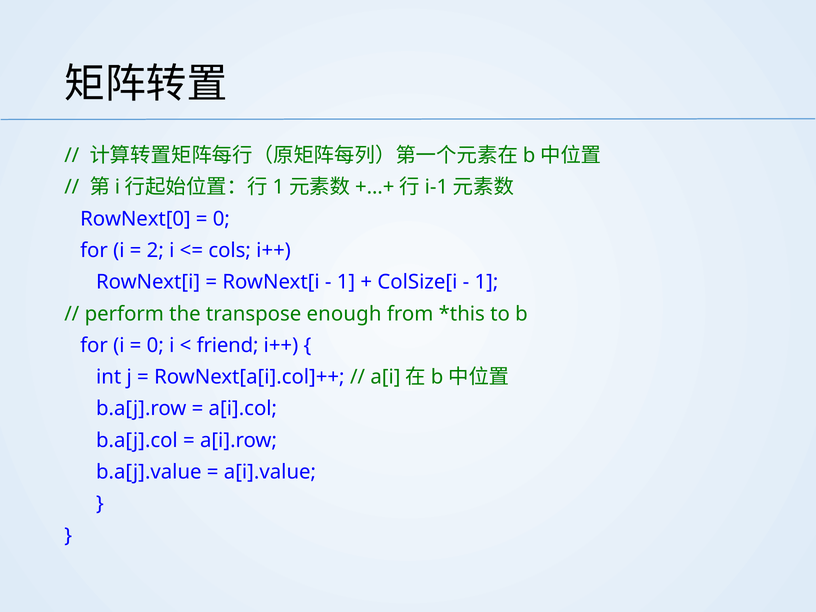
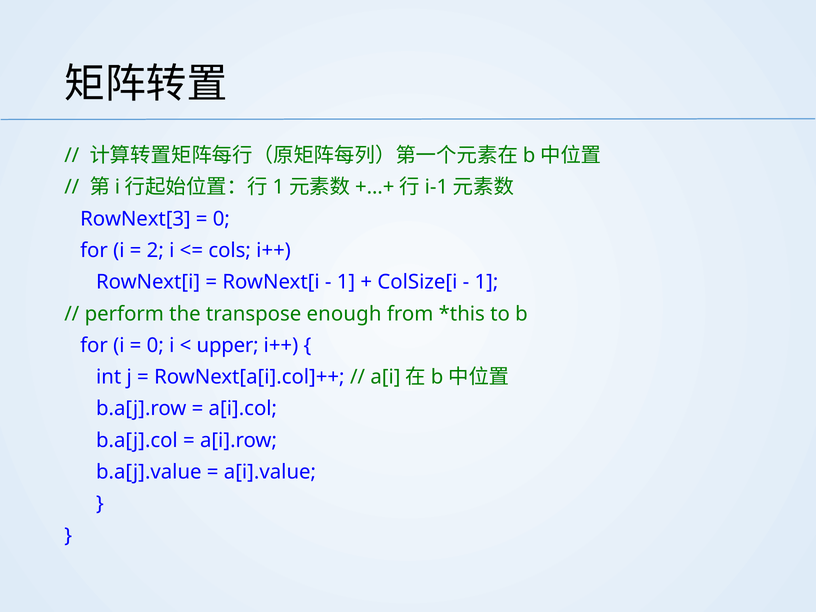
RowNext[0: RowNext[0 -> RowNext[3
friend: friend -> upper
